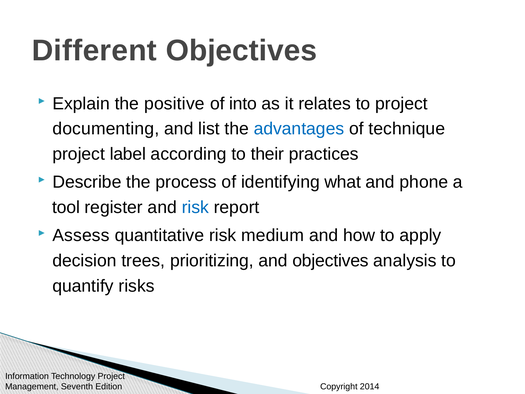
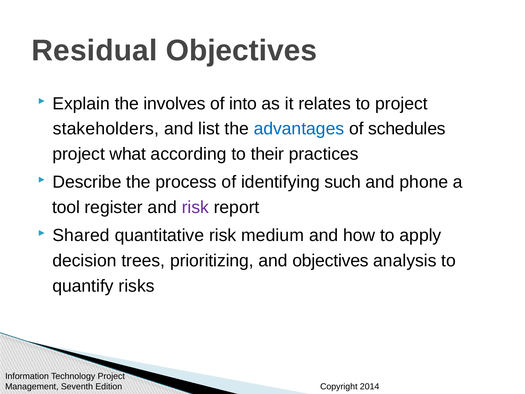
Different: Different -> Residual
positive: positive -> involves
documenting: documenting -> stakeholders
technique: technique -> schedules
label: label -> what
what: what -> such
risk at (195, 207) colour: blue -> purple
Assess: Assess -> Shared
